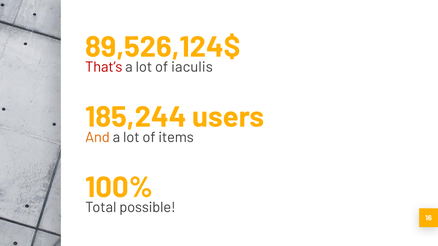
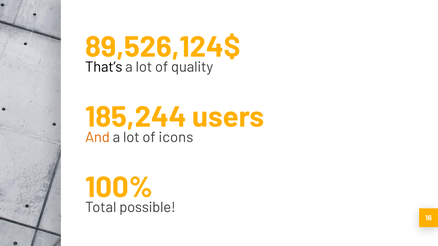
That’s colour: red -> black
iaculis: iaculis -> quality
items: items -> icons
